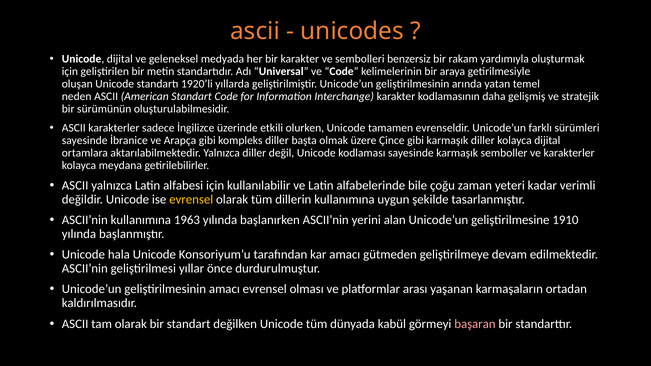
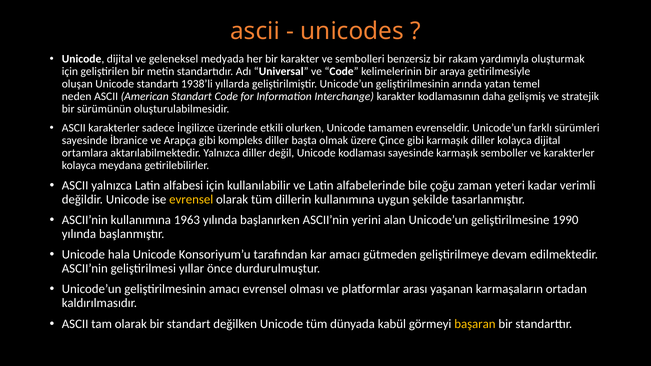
1920’li: 1920’li -> 1938’li
1910: 1910 -> 1990
başaran colour: pink -> yellow
